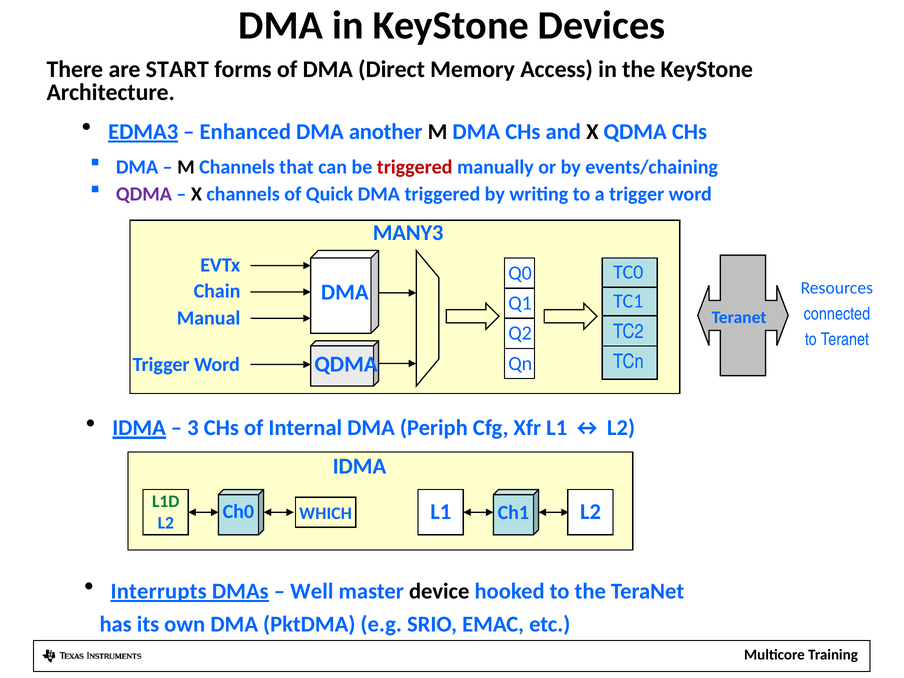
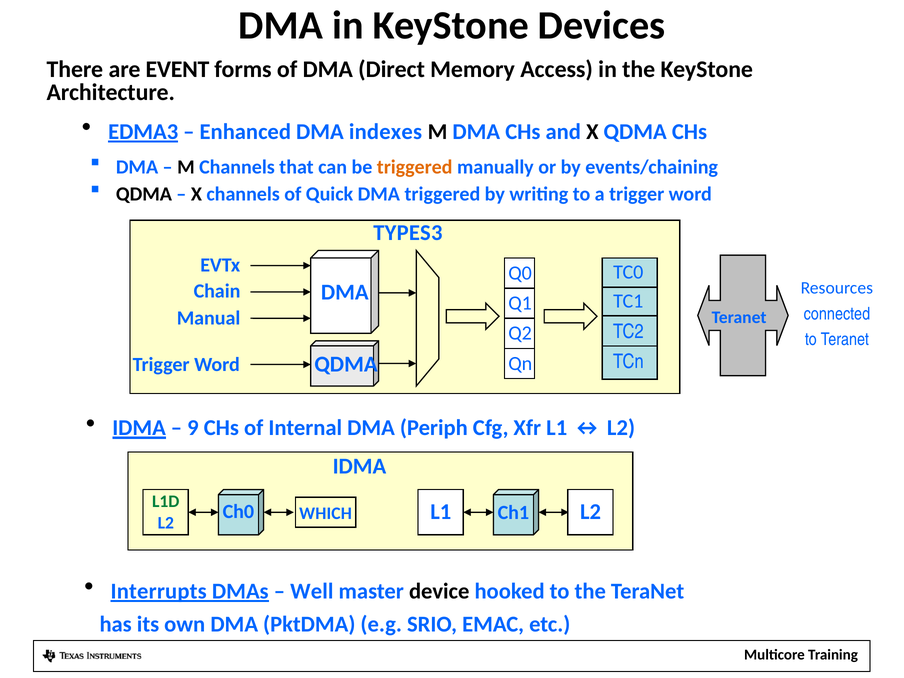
START: START -> EVENT
another: another -> indexes
triggered at (415, 167) colour: red -> orange
QDMA at (144, 194) colour: purple -> black
MANY3: MANY3 -> TYPES3
3: 3 -> 9
